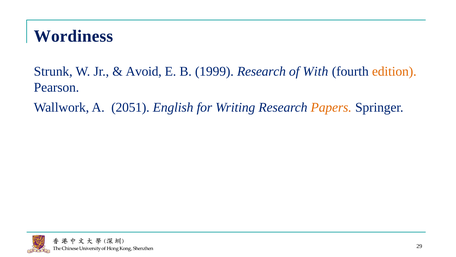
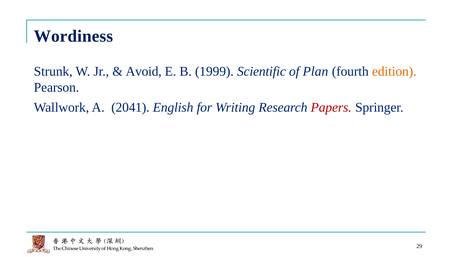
1999 Research: Research -> Scientific
With: With -> Plan
2051: 2051 -> 2041
Papers colour: orange -> red
